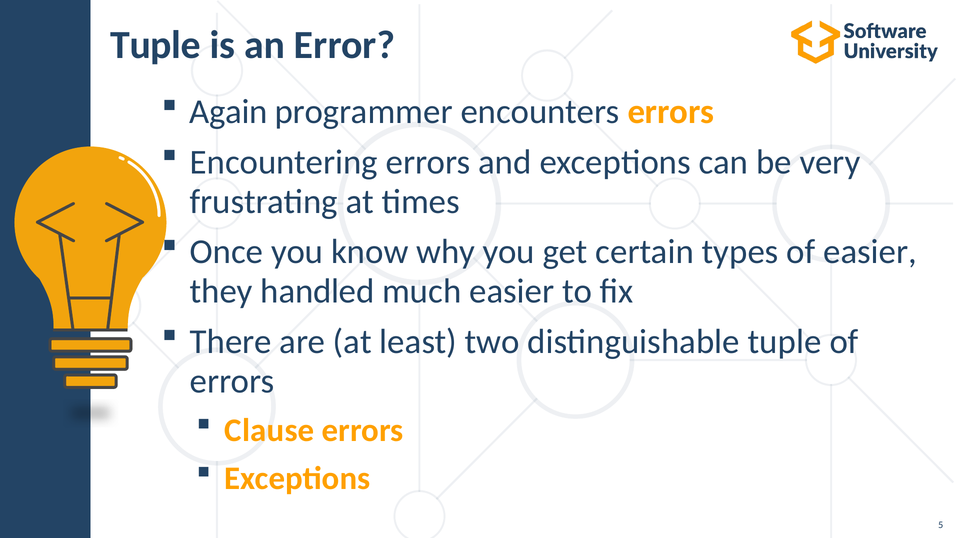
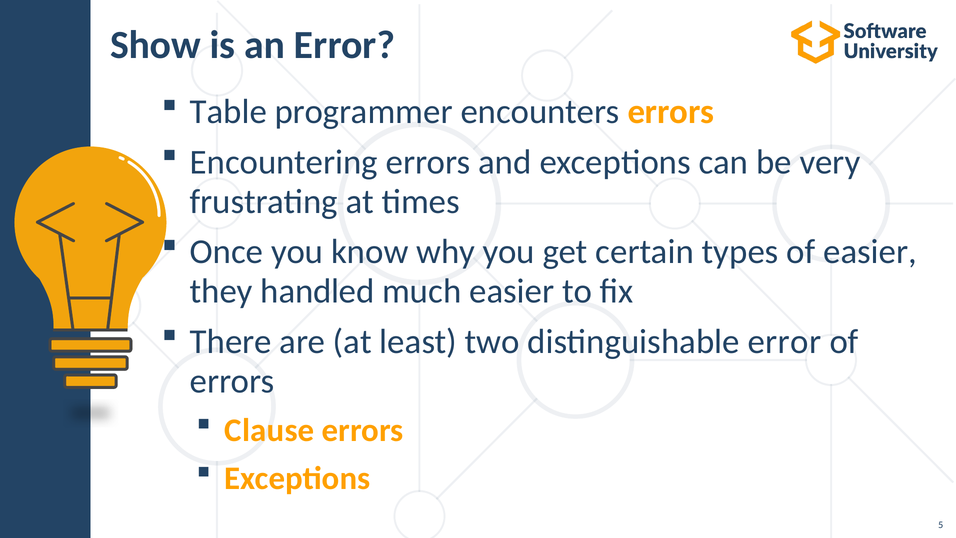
Tuple at (156, 45): Tuple -> Show
Again: Again -> Table
distinguishable tuple: tuple -> error
